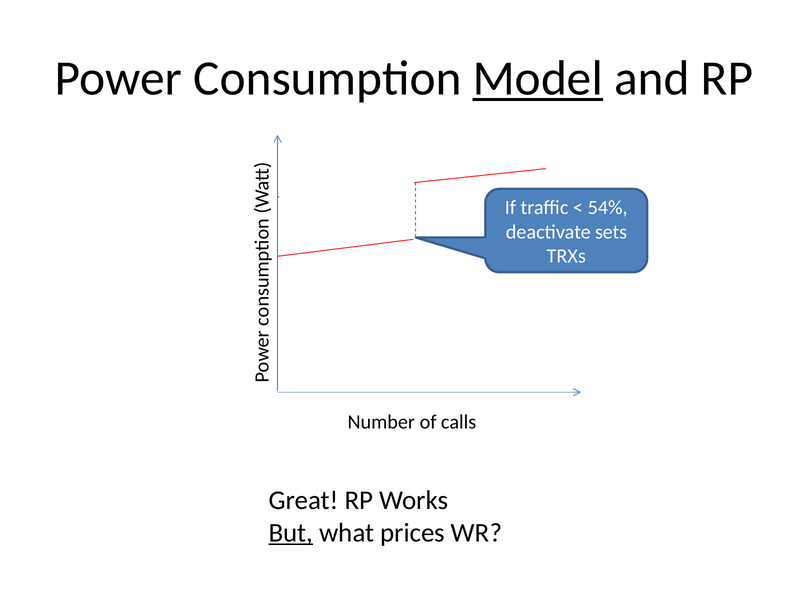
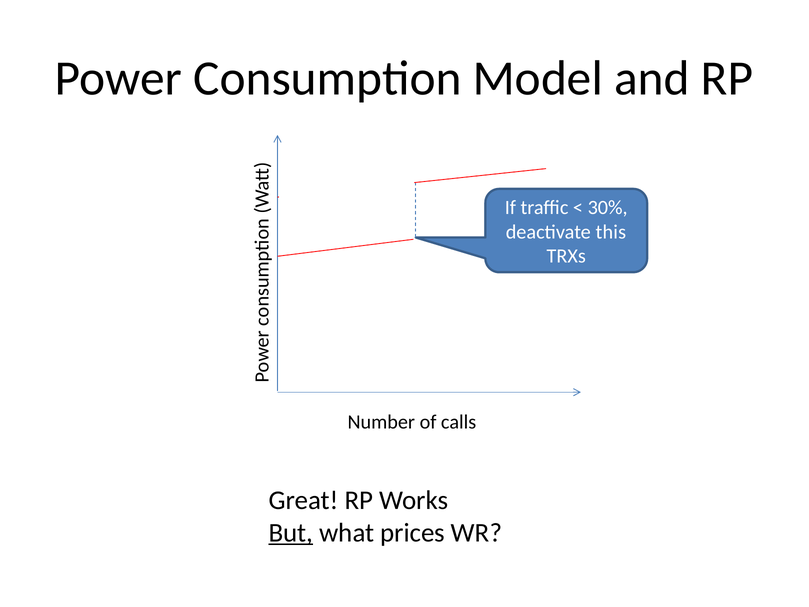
Model underline: present -> none
54%: 54% -> 30%
sets: sets -> this
